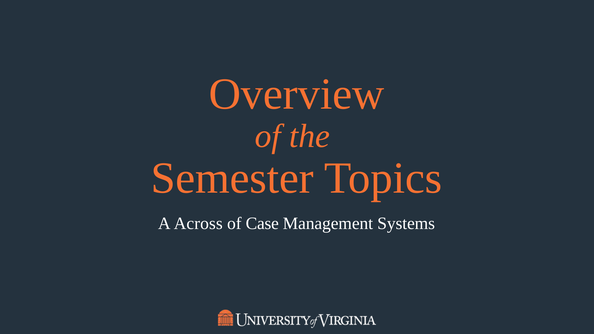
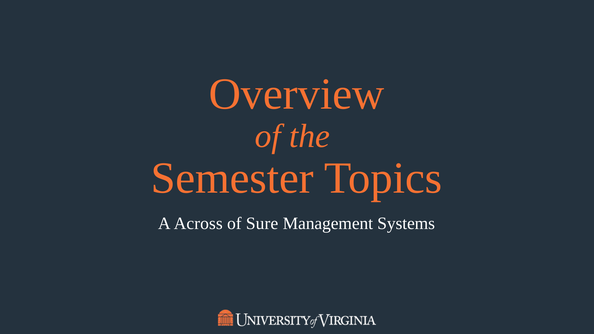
Case: Case -> Sure
